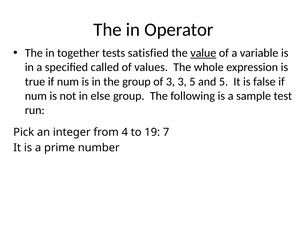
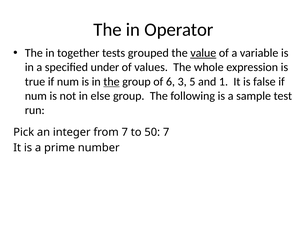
satisfied: satisfied -> grouped
called: called -> under
the at (111, 82) underline: none -> present
of 3: 3 -> 6
and 5: 5 -> 1
from 4: 4 -> 7
19: 19 -> 50
